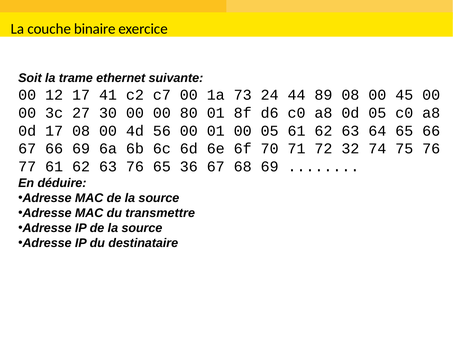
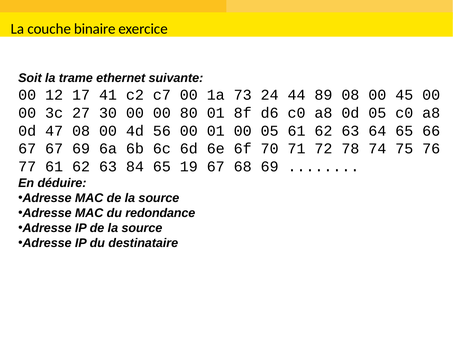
0d 17: 17 -> 47
67 66: 66 -> 67
32: 32 -> 78
63 76: 76 -> 84
36: 36 -> 19
transmettre: transmettre -> redondance
